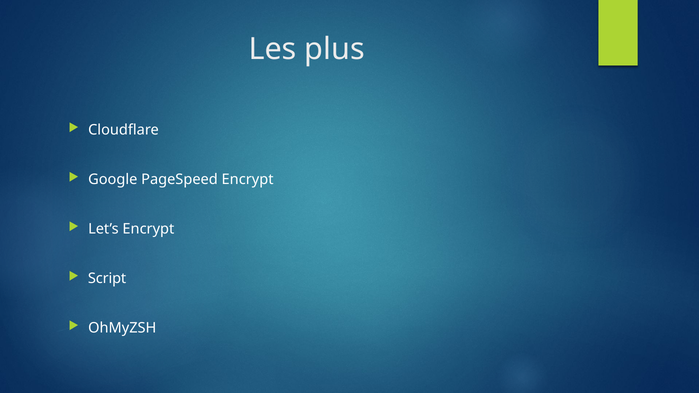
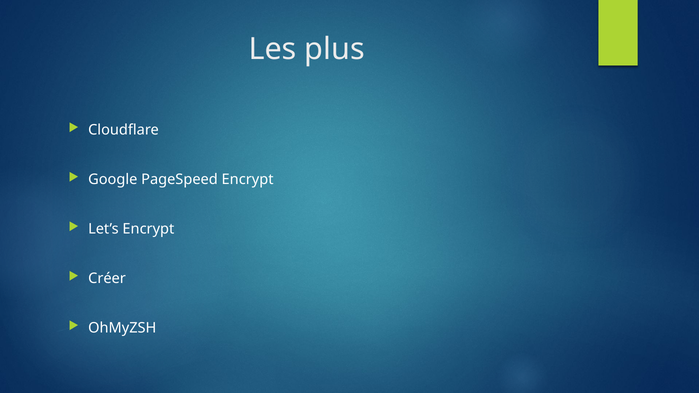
Script: Script -> Créer
